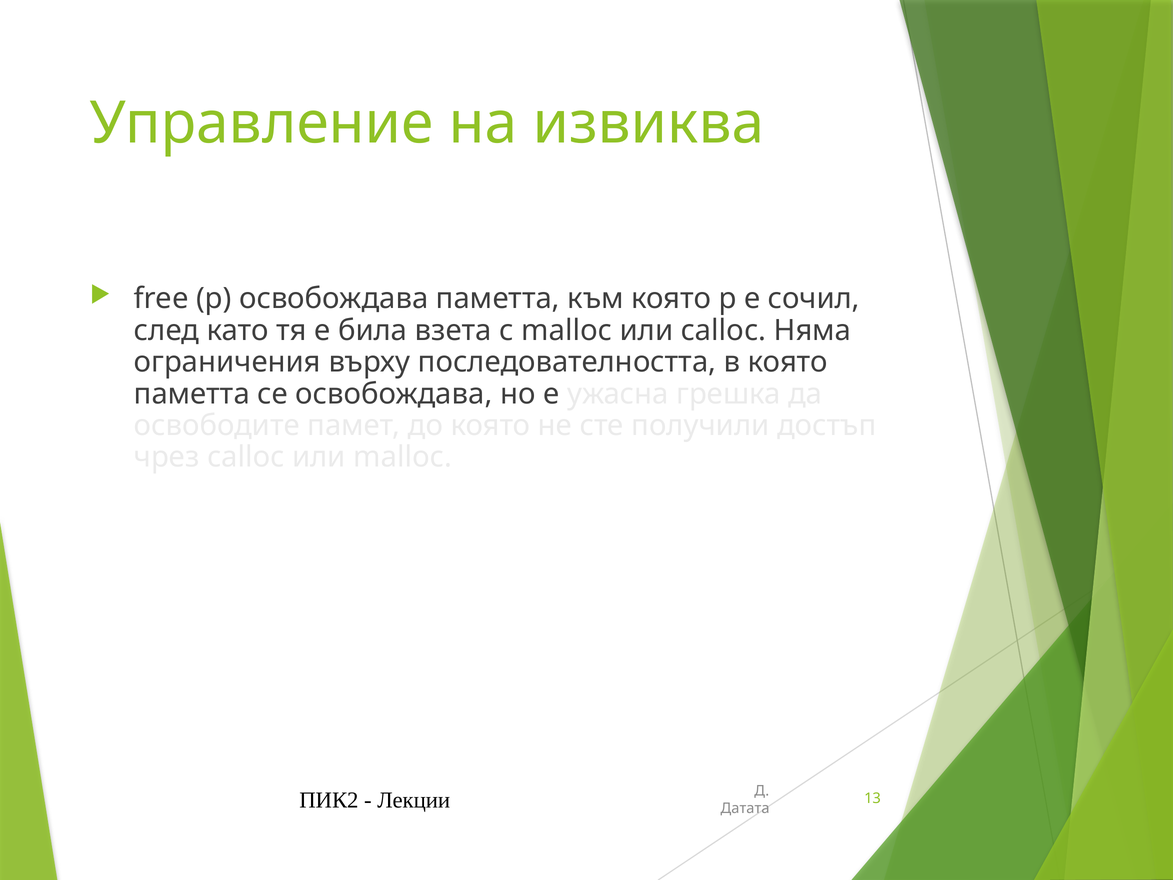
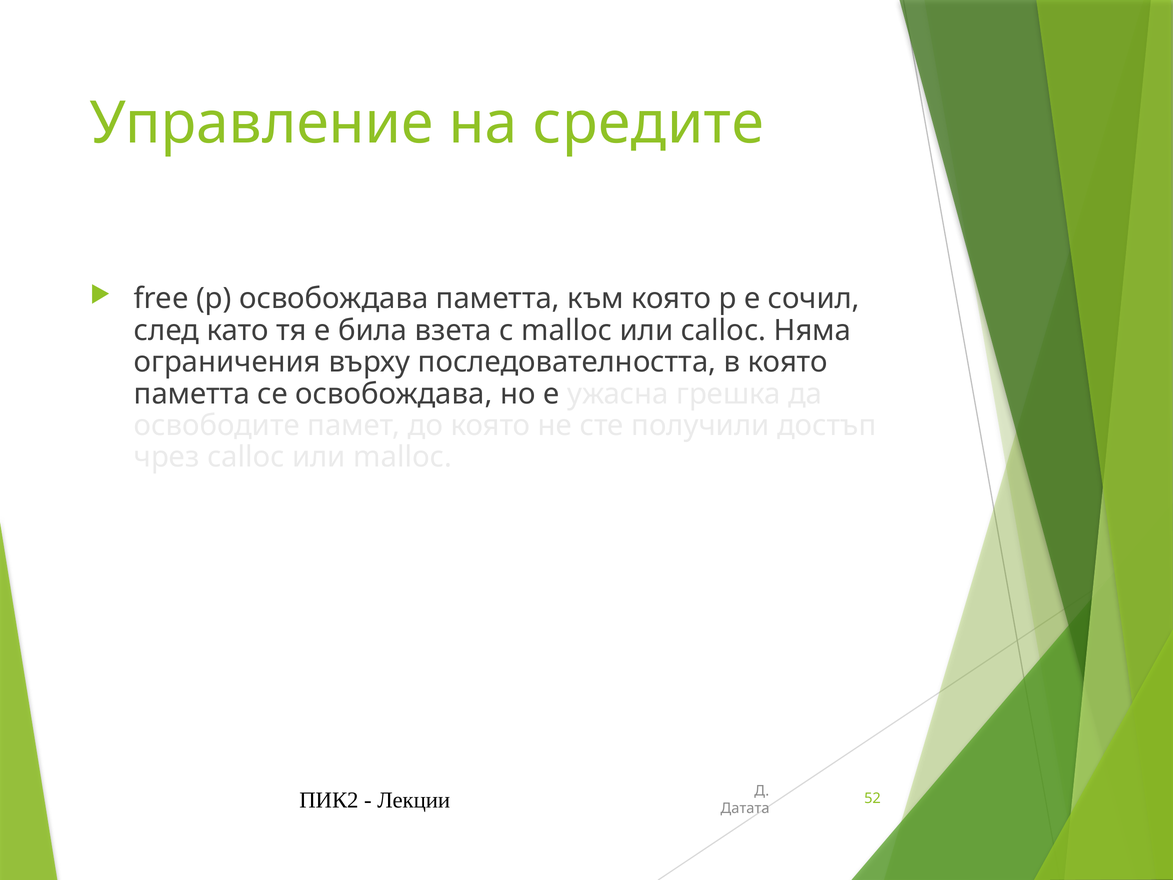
извиква: извиква -> средите
13: 13 -> 52
